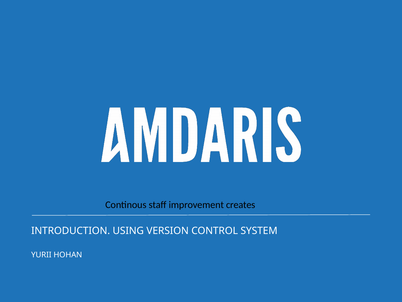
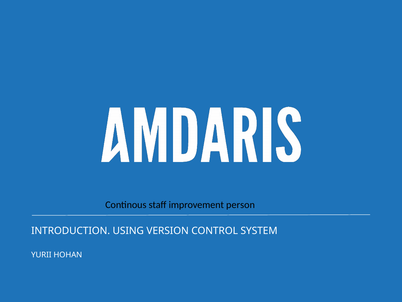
creates: creates -> person
